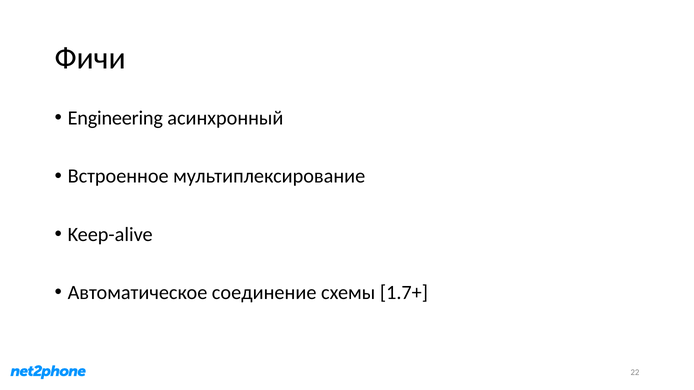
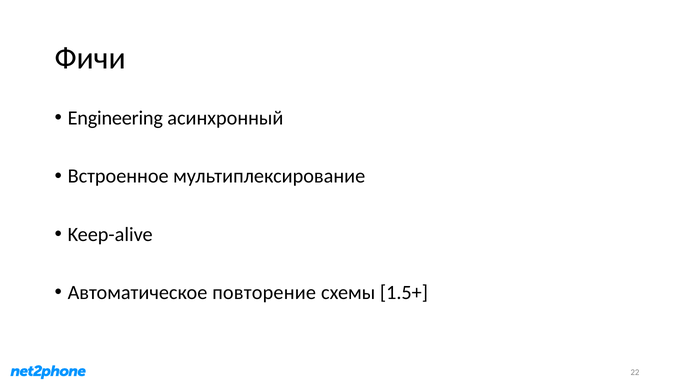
соединение: соединение -> повторение
1.7+: 1.7+ -> 1.5+
